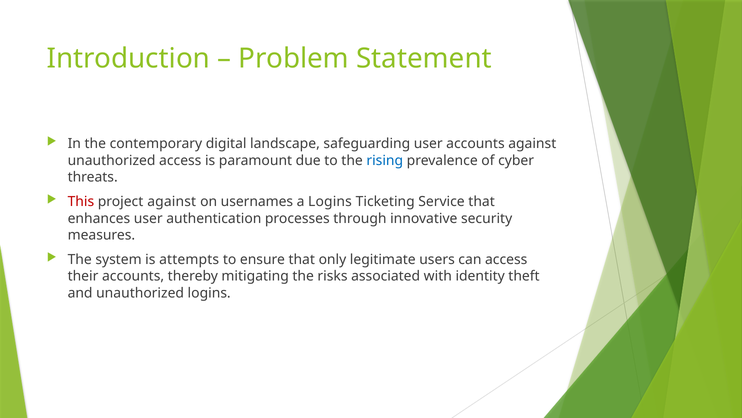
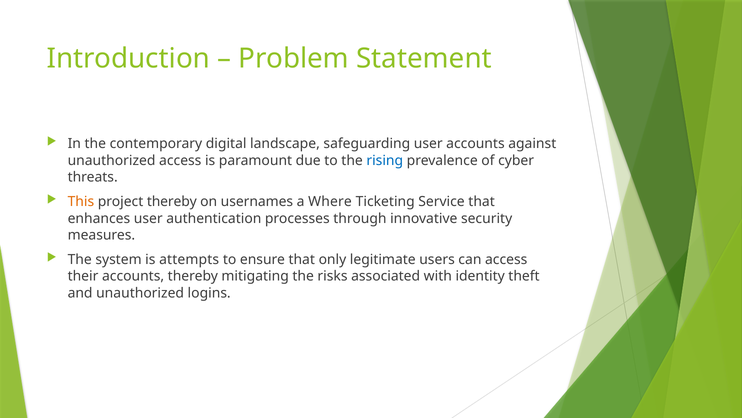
This colour: red -> orange
project against: against -> thereby
a Logins: Logins -> Where
